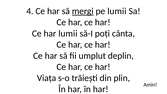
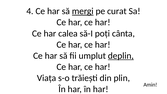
pe lumii: lumii -> curat
har lumii: lumii -> calea
deplin underline: none -> present
